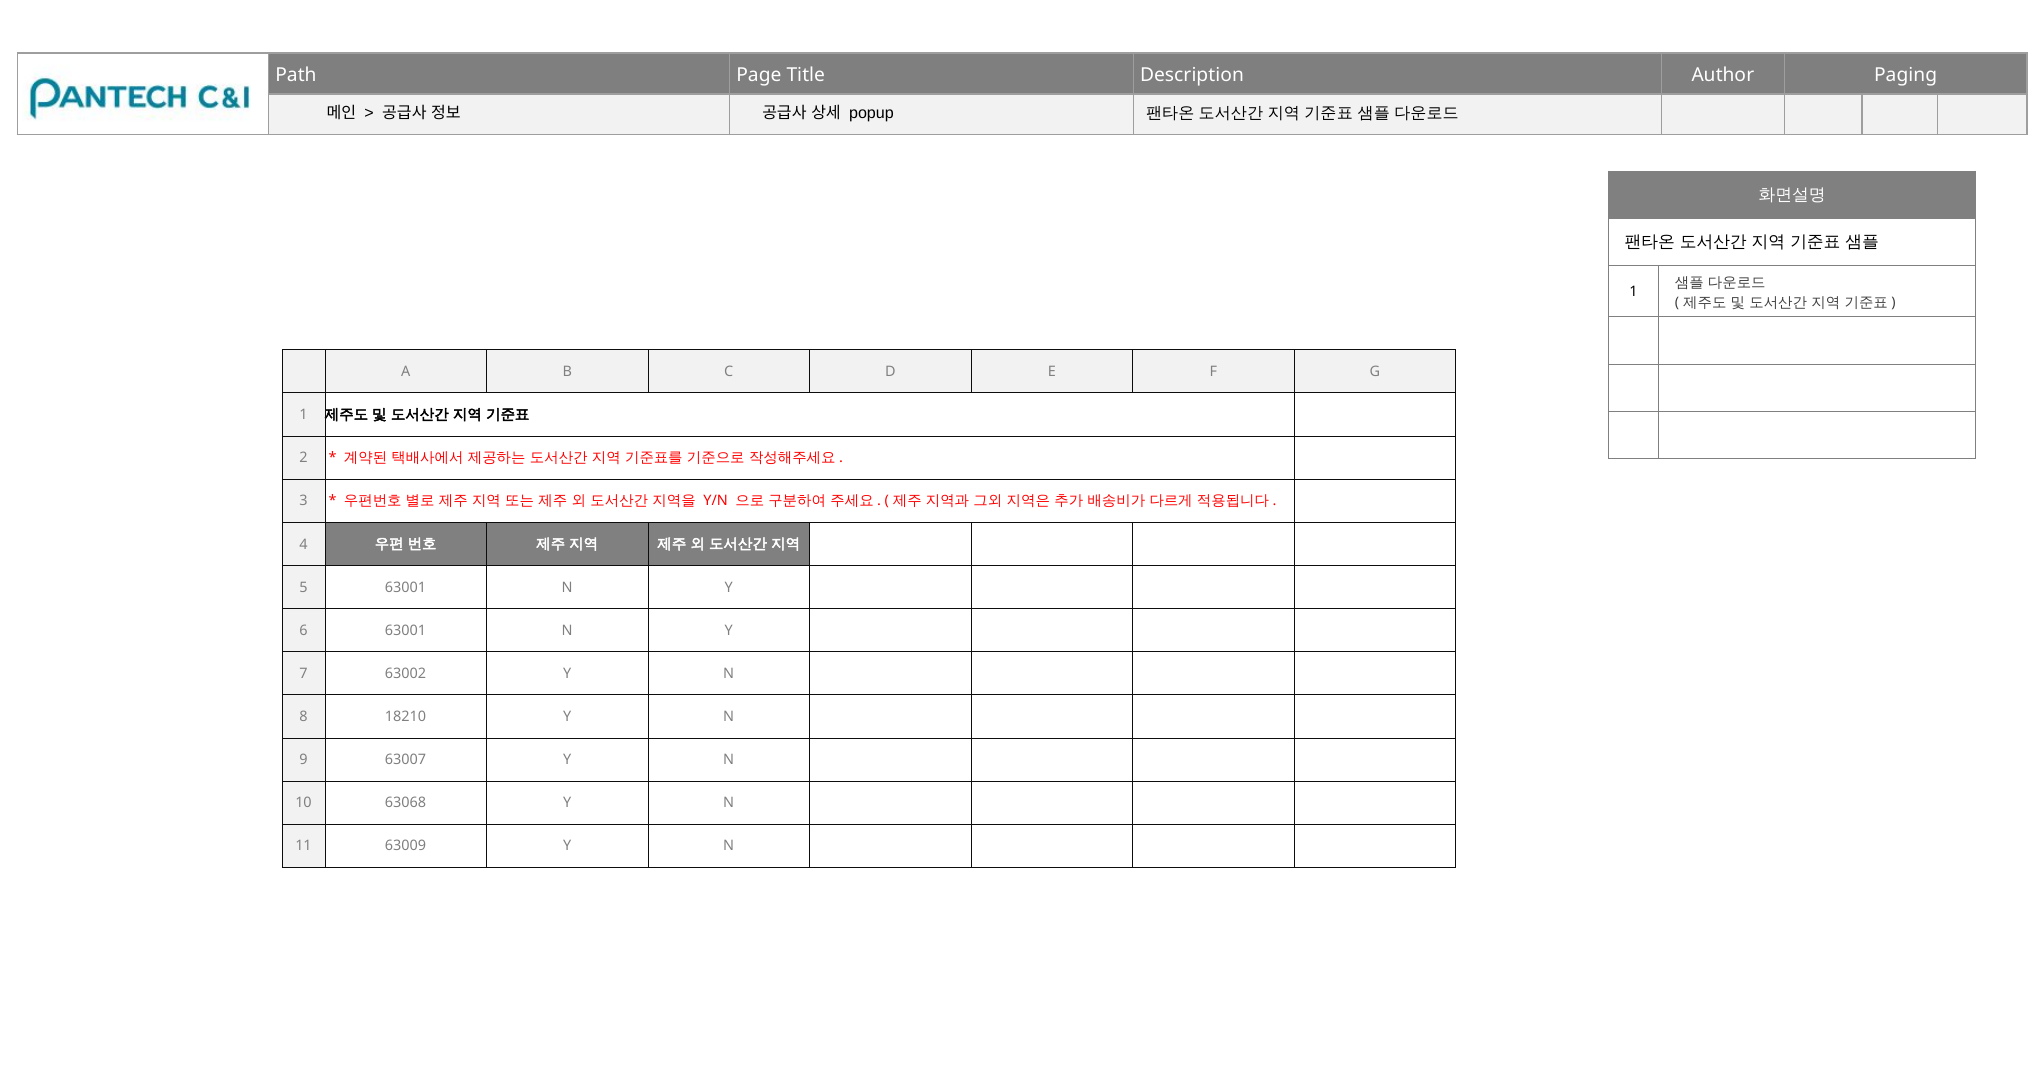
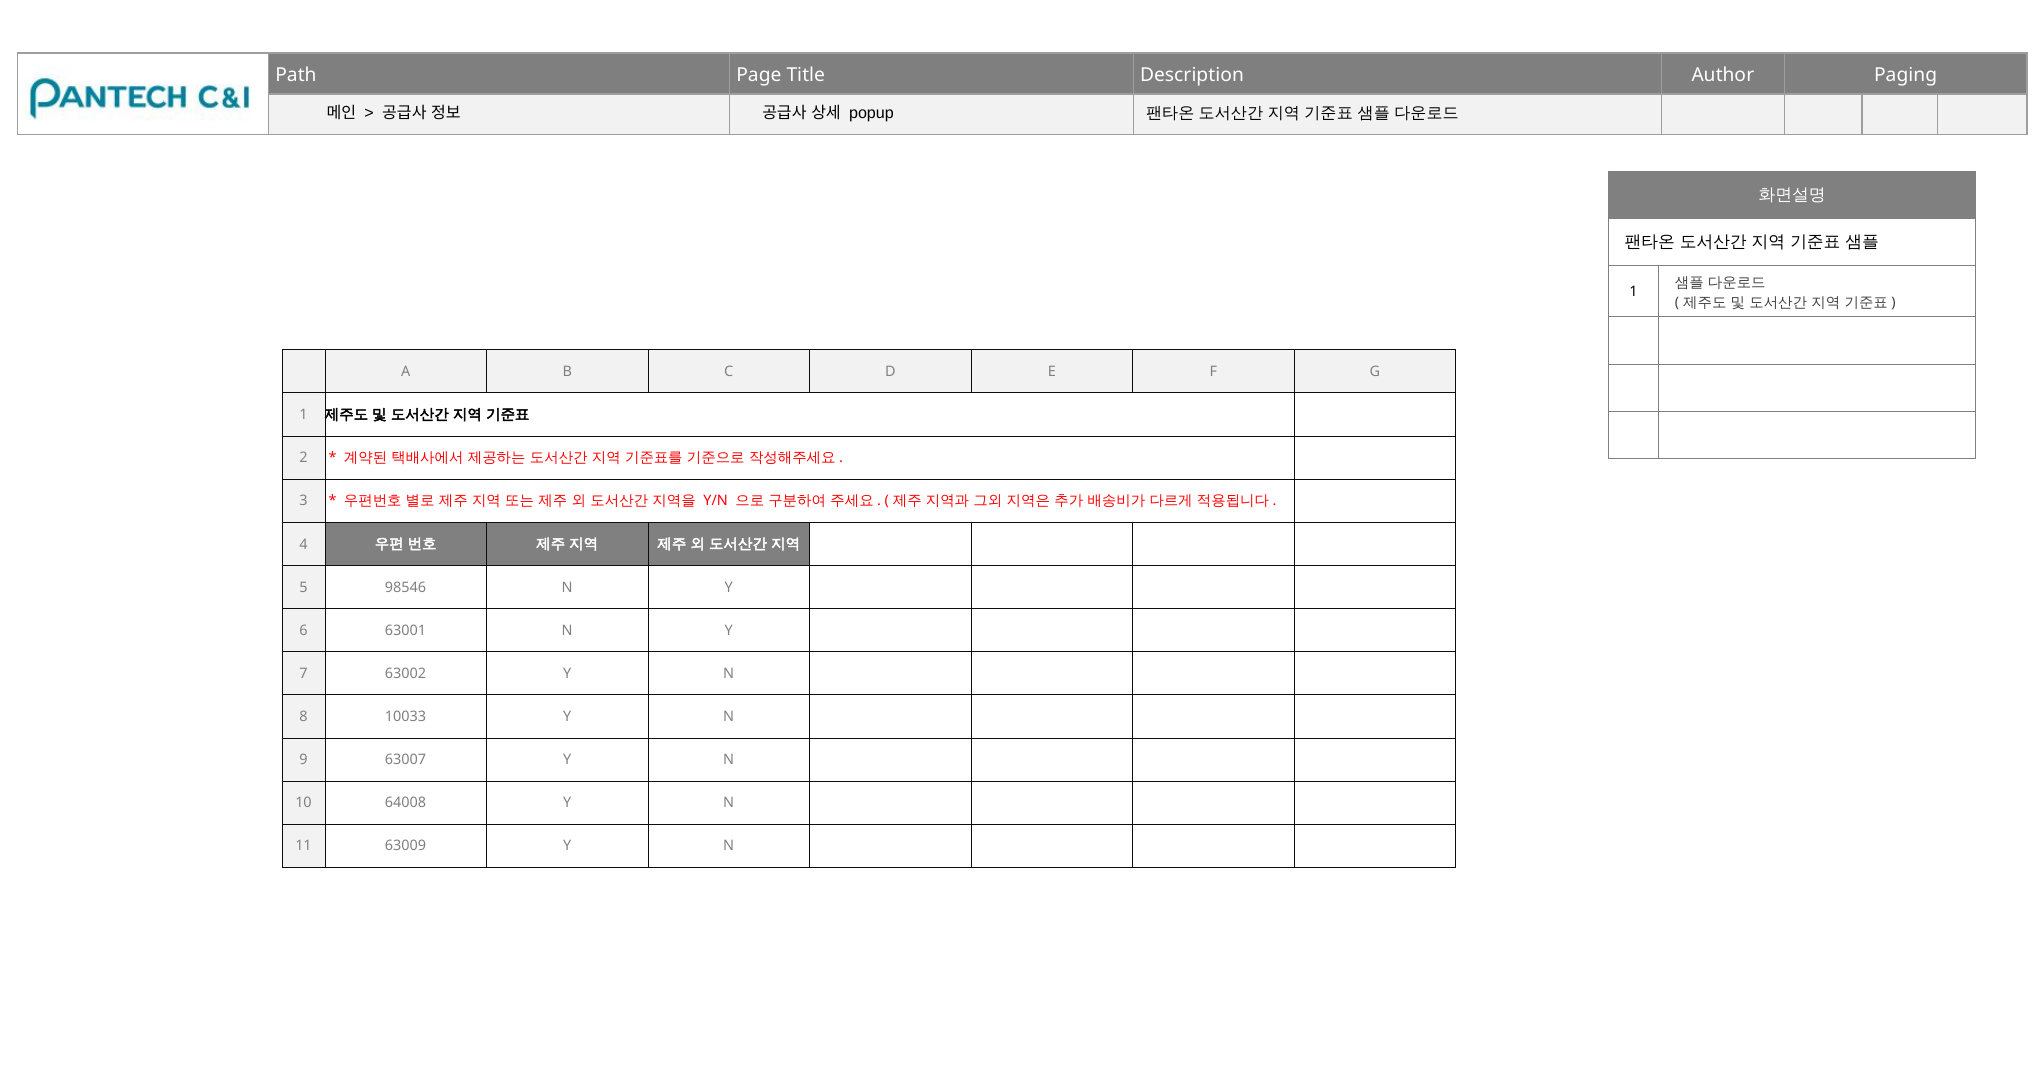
5 63001: 63001 -> 98546
18210: 18210 -> 10033
63068: 63068 -> 64008
